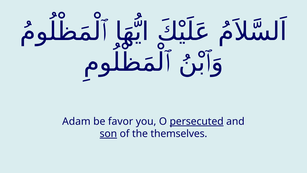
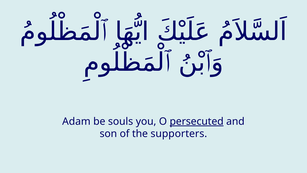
favor: favor -> souls
son underline: present -> none
themselves: themselves -> supporters
